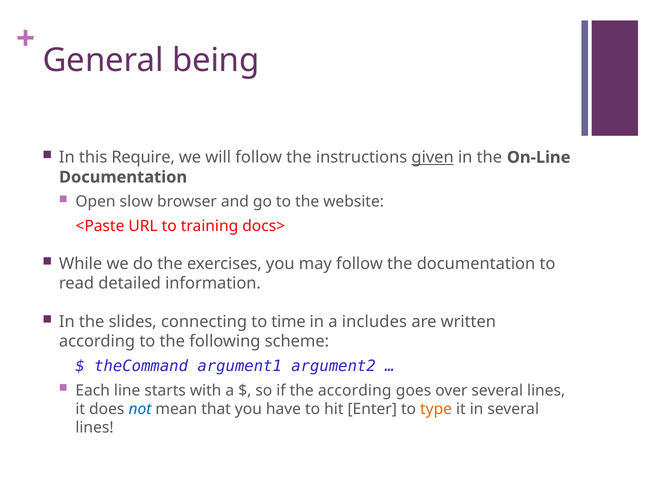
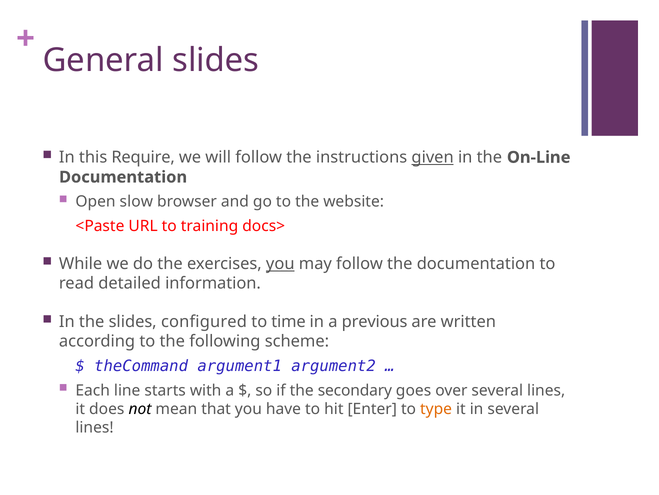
General being: being -> slides
you at (280, 263) underline: none -> present
connecting: connecting -> configured
includes: includes -> previous
the according: according -> secondary
not colour: blue -> black
